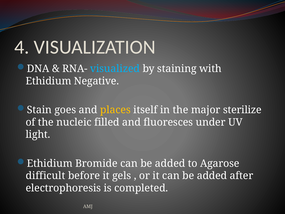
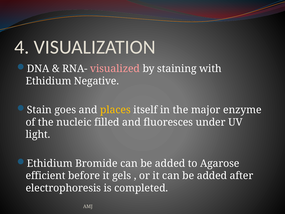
visualized colour: light blue -> pink
sterilize: sterilize -> enzyme
difficult: difficult -> efficient
